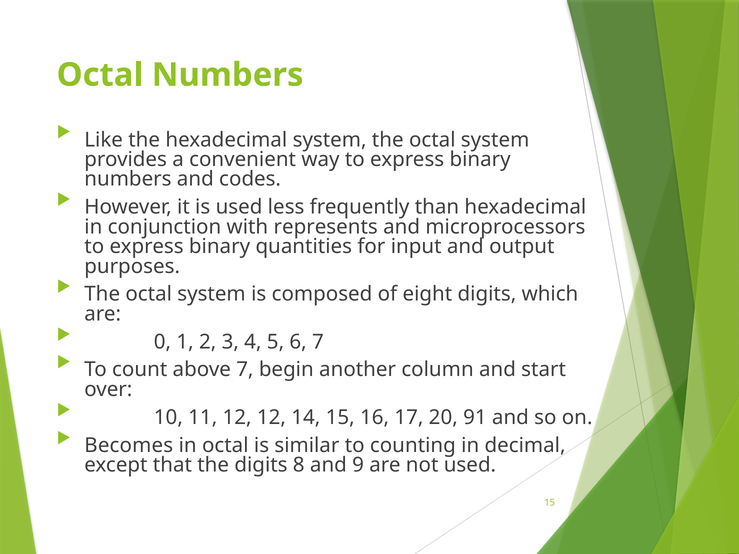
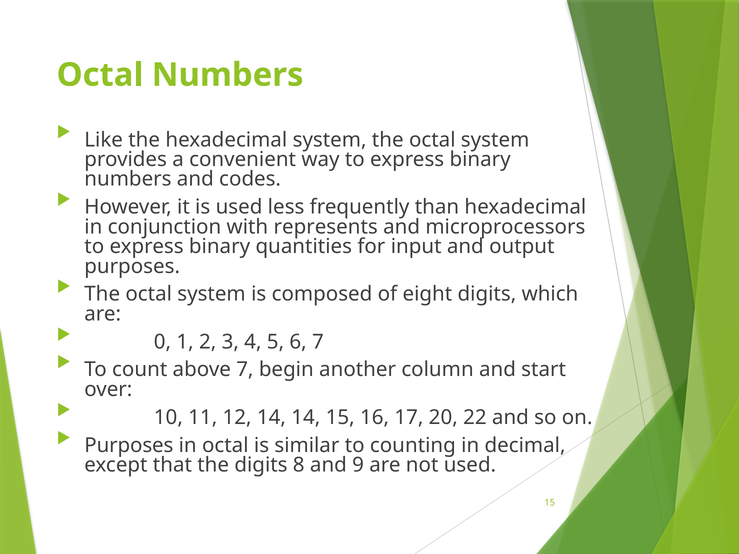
12 12: 12 -> 14
91: 91 -> 22
Becomes at (129, 445): Becomes -> Purposes
